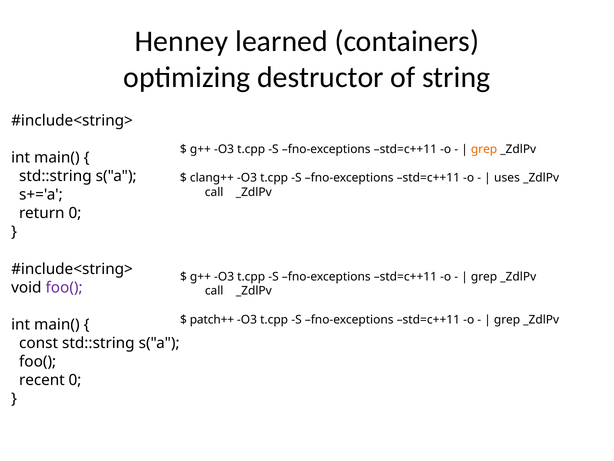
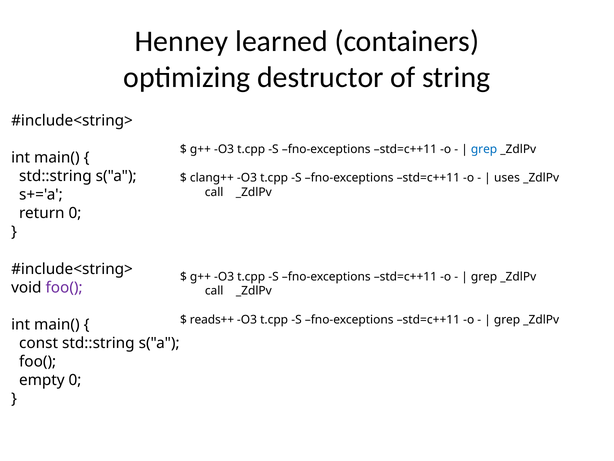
grep at (484, 149) colour: orange -> blue
patch++: patch++ -> reads++
recent: recent -> empty
